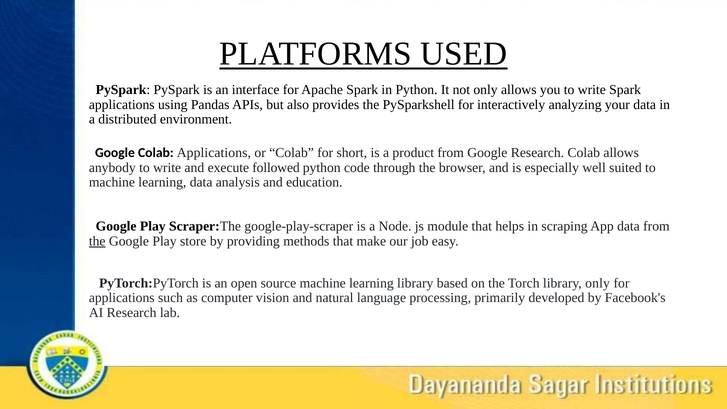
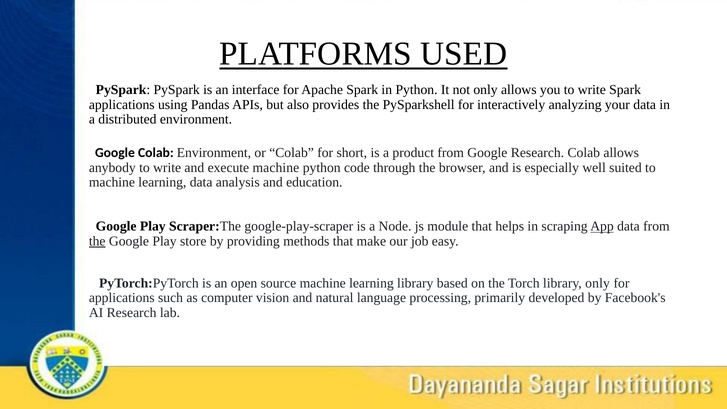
Colab Applications: Applications -> Environment
execute followed: followed -> machine
App underline: none -> present
